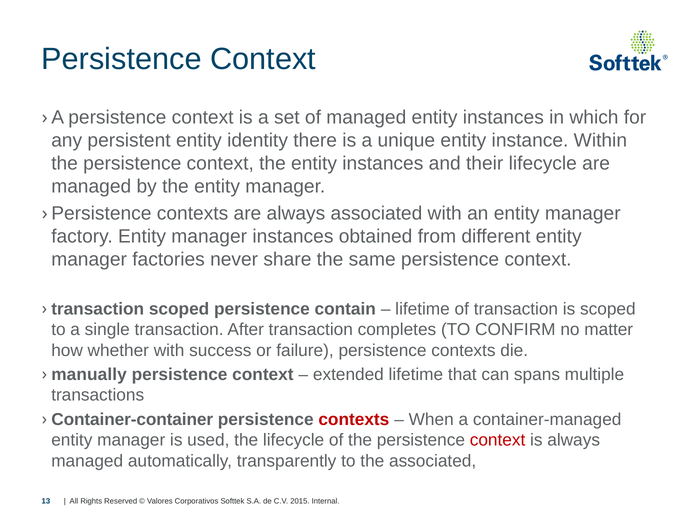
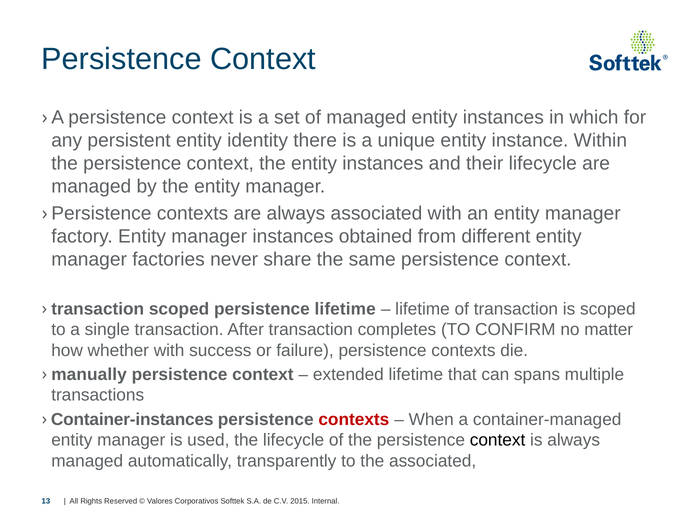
persistence contain: contain -> lifetime
Container-container: Container-container -> Container-instances
context at (498, 440) colour: red -> black
